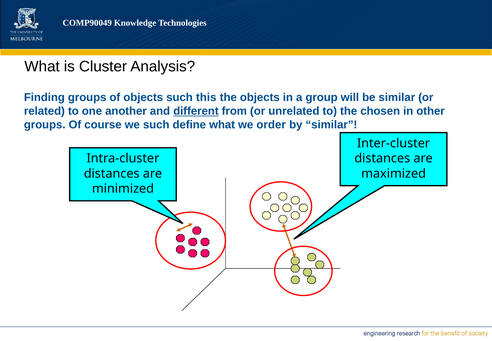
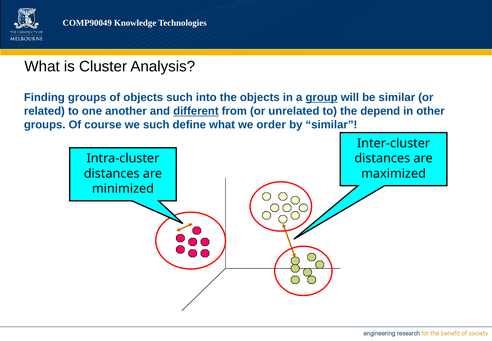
this: this -> into
group underline: none -> present
chosen: chosen -> depend
